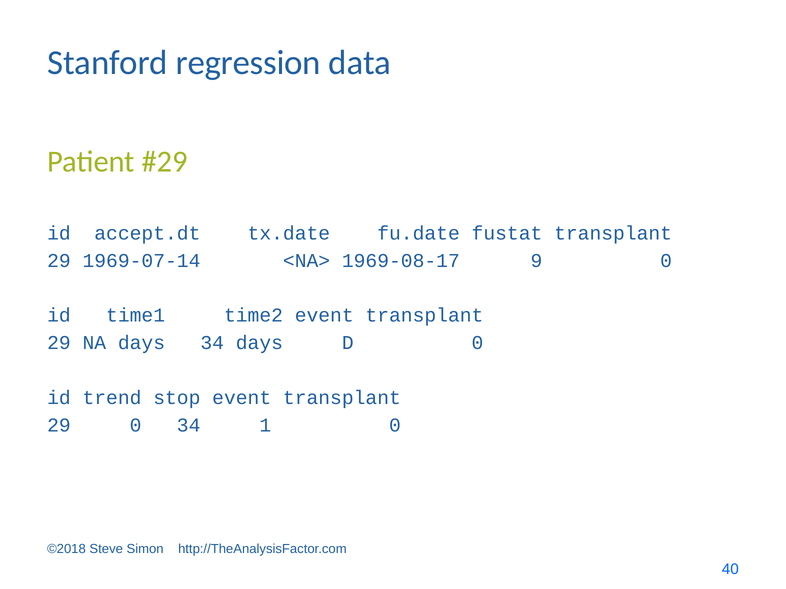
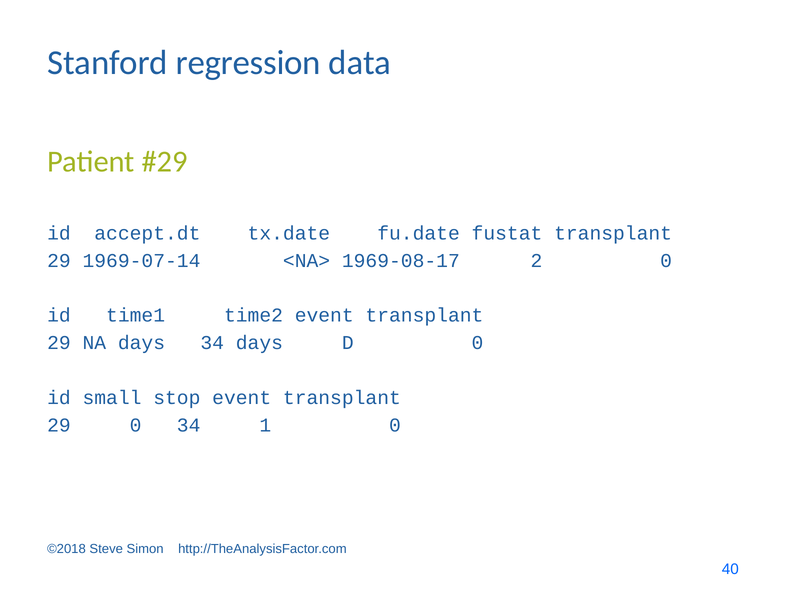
9: 9 -> 2
trend: trend -> small
